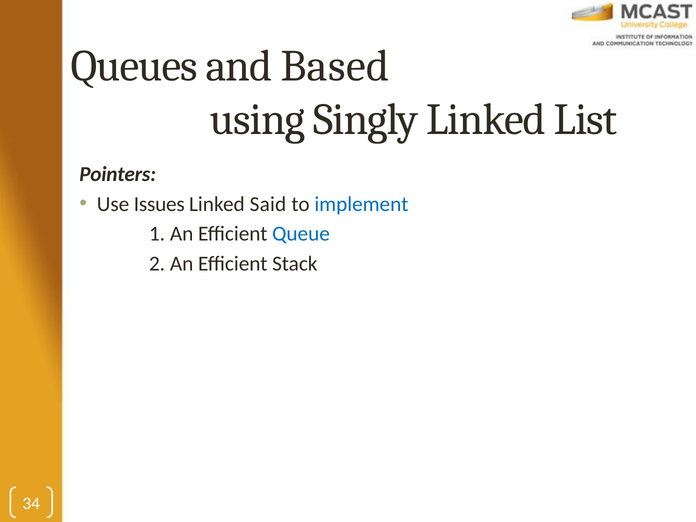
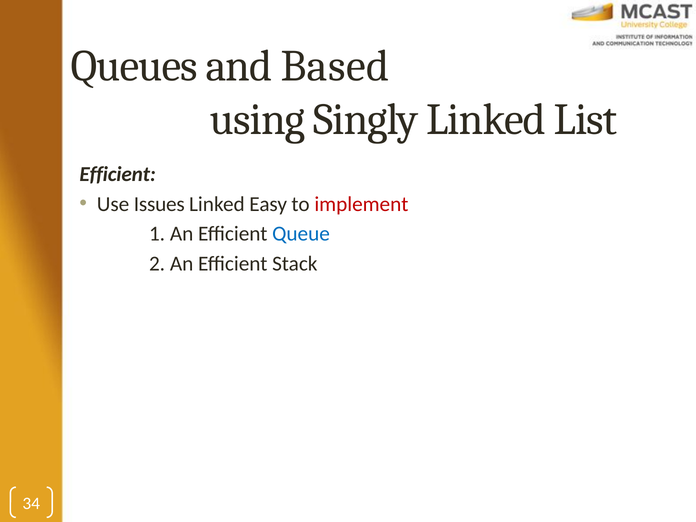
Pointers at (118, 174): Pointers -> Efficient
Said: Said -> Easy
implement colour: blue -> red
